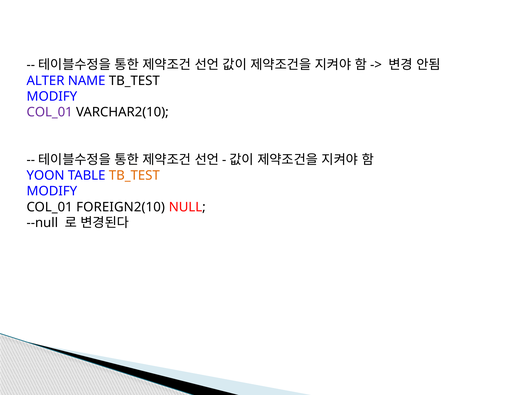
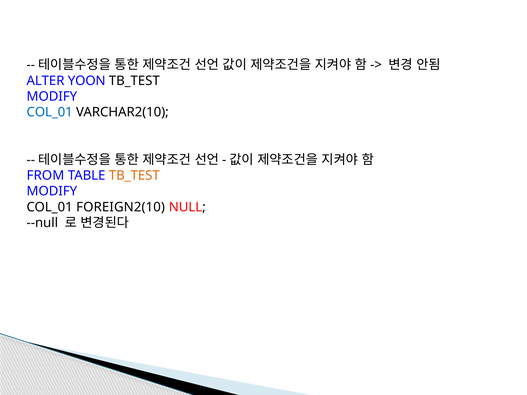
NAME: NAME -> YOON
COL_01 at (50, 112) colour: purple -> blue
YOON: YOON -> FROM
